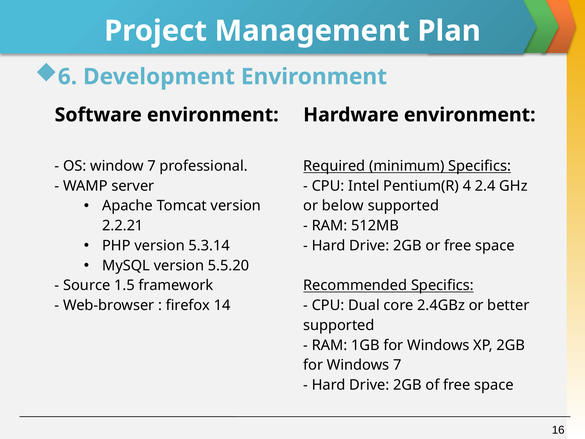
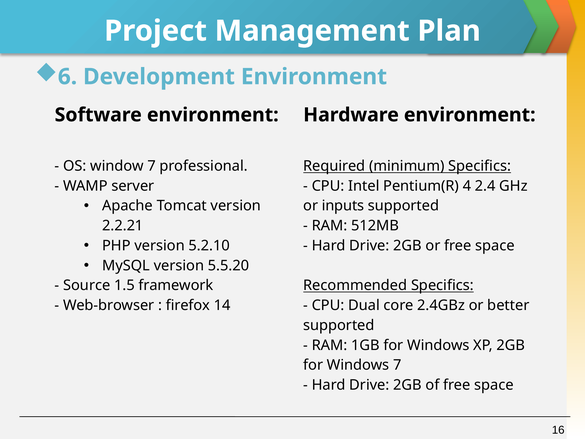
below: below -> inputs
5.3.14: 5.3.14 -> 5.2.10
